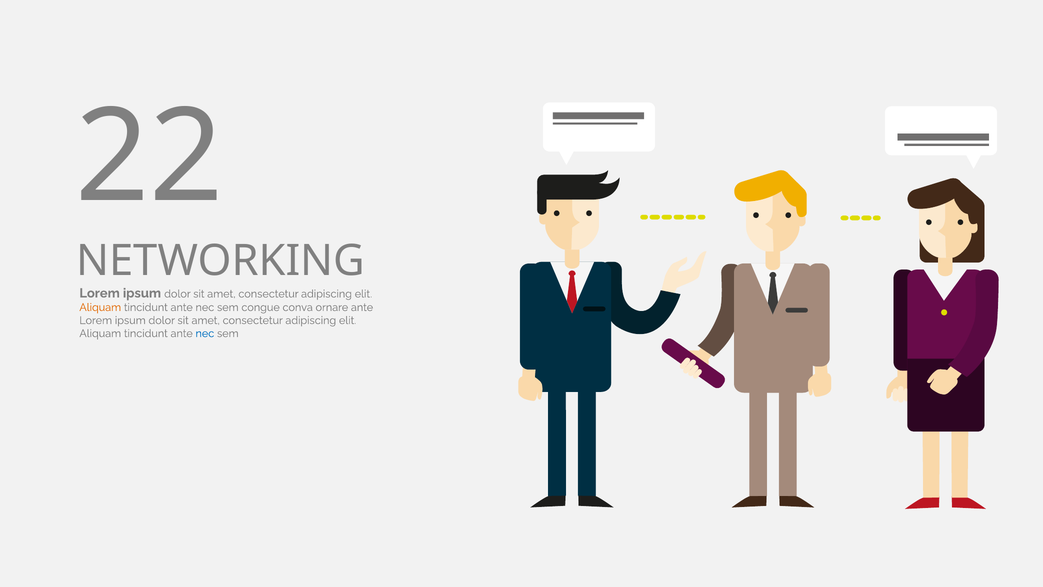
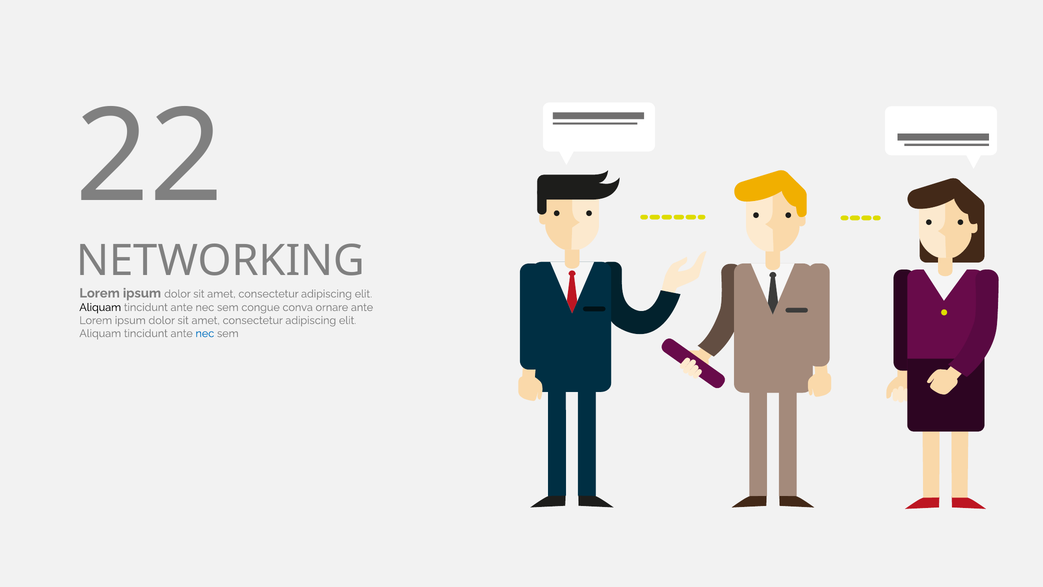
Aliquam at (100, 307) colour: orange -> black
